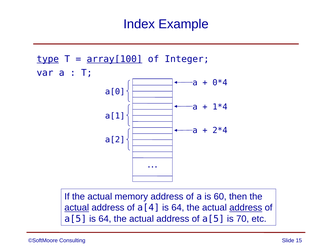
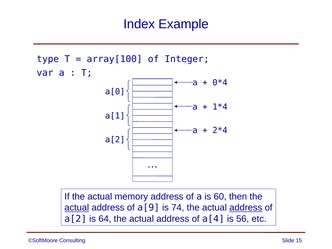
type underline: present -> none
array[100 underline: present -> none
a[4: a[4 -> a[9
64 at (178, 208): 64 -> 74
a[5 at (76, 219): a[5 -> a[2
a[5 at (213, 219): a[5 -> a[4
70: 70 -> 56
